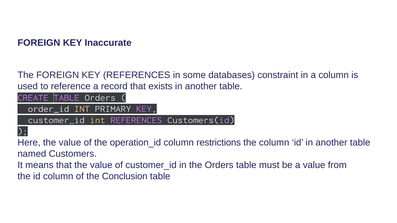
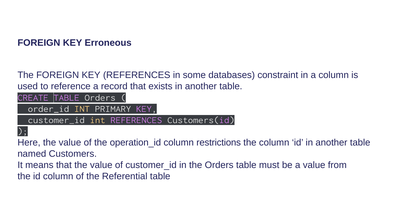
Inaccurate: Inaccurate -> Erroneous
Conclusion: Conclusion -> Referential
